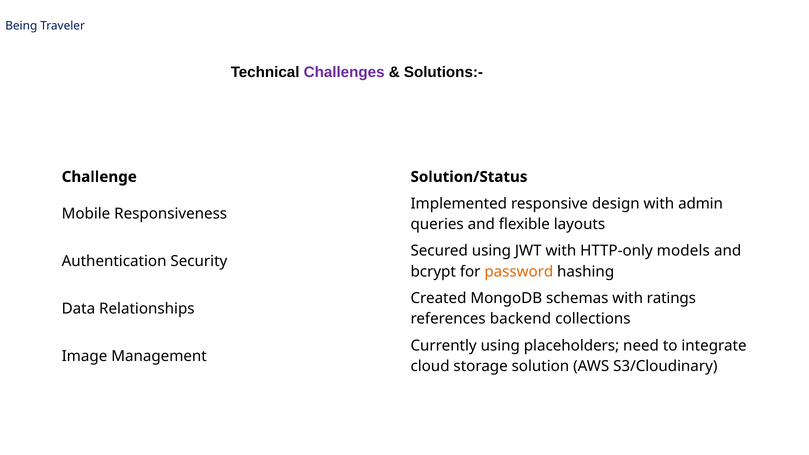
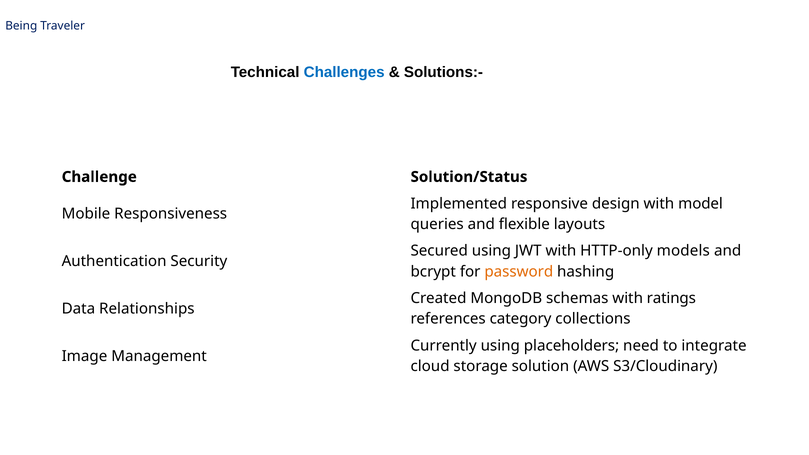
Challenges colour: purple -> blue
admin: admin -> model
backend: backend -> category
